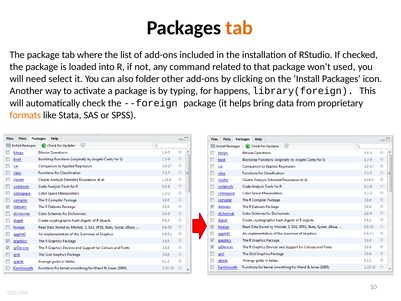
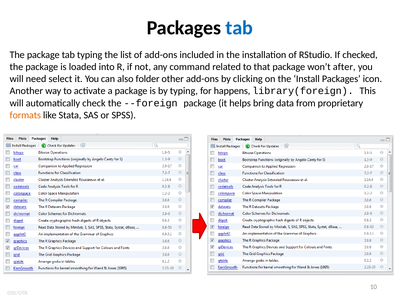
tab at (239, 28) colour: orange -> blue
tab where: where -> typing
used: used -> after
